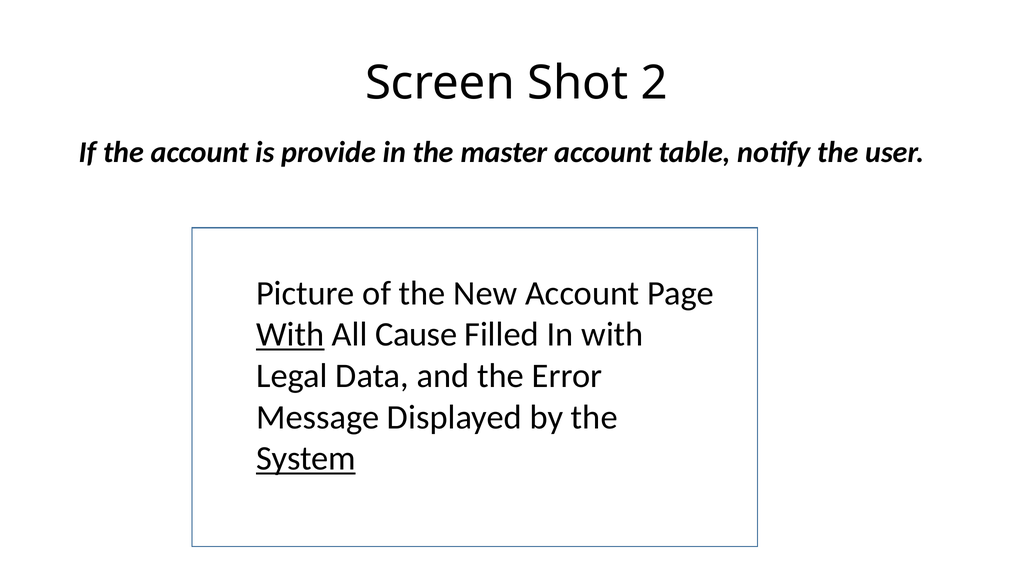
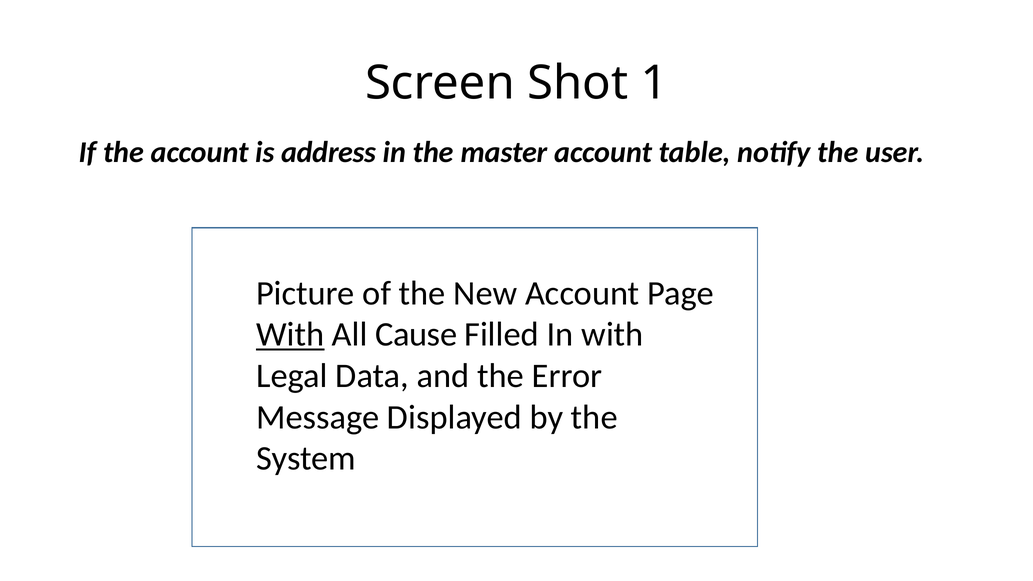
2: 2 -> 1
provide: provide -> address
System underline: present -> none
